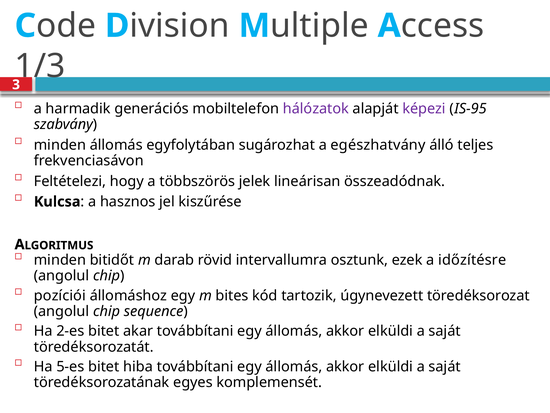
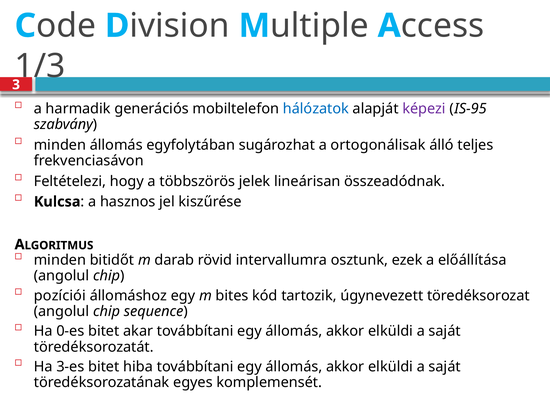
hálózatok colour: purple -> blue
egészhatvány: egészhatvány -> ortogonálisak
időzítésre: időzítésre -> előállítása
2-es: 2-es -> 0-es
5-es: 5-es -> 3-es
